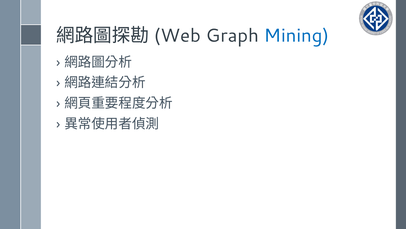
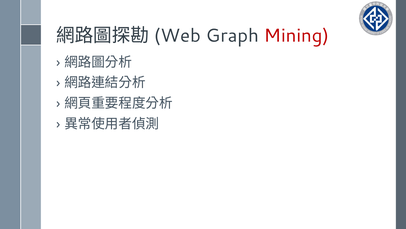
Mining colour: blue -> red
